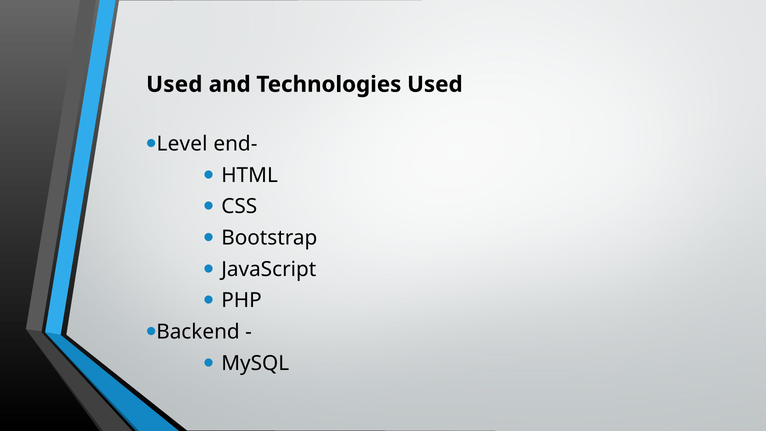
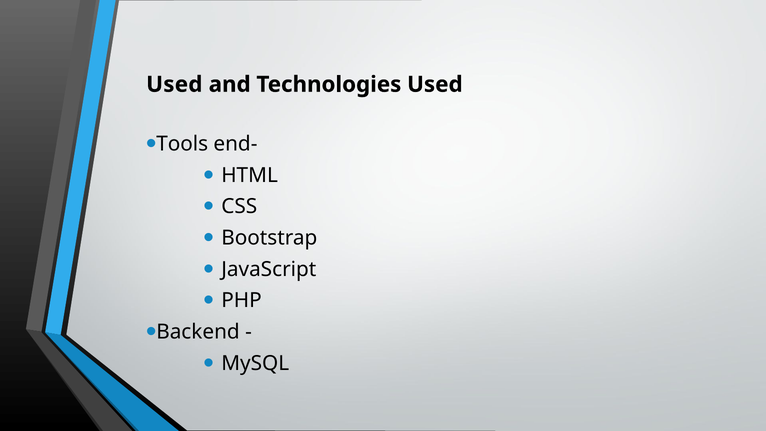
Level: Level -> Tools
